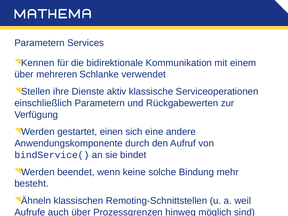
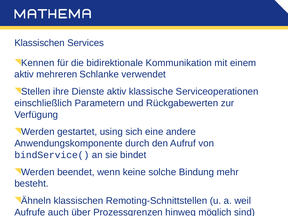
Parametern at (39, 43): Parametern -> Klassischen
über at (24, 74): über -> aktiv
einen: einen -> using
